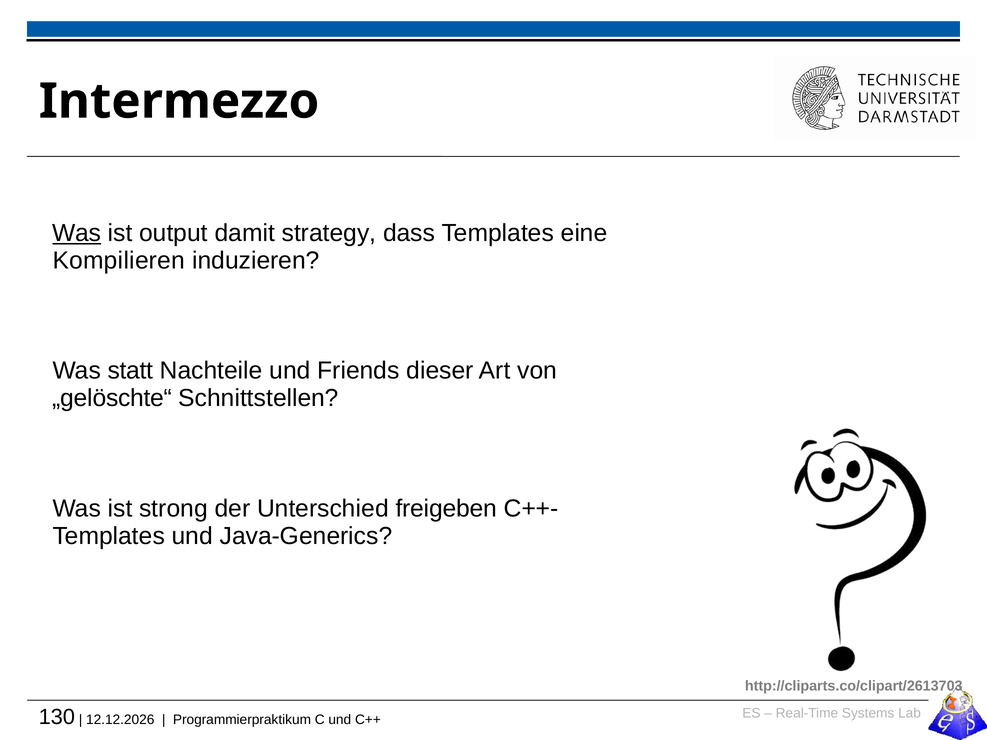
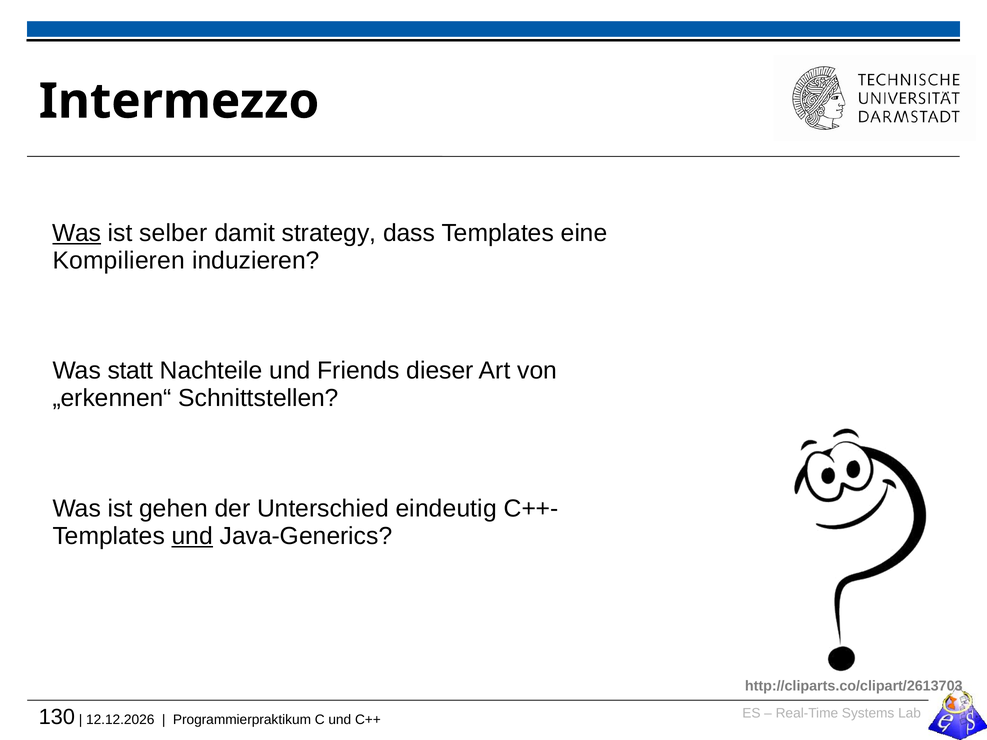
output: output -> selber
„gelöschte“: „gelöschte“ -> „erkennen“
strong: strong -> gehen
freigeben: freigeben -> eindeutig
und at (192, 536) underline: none -> present
